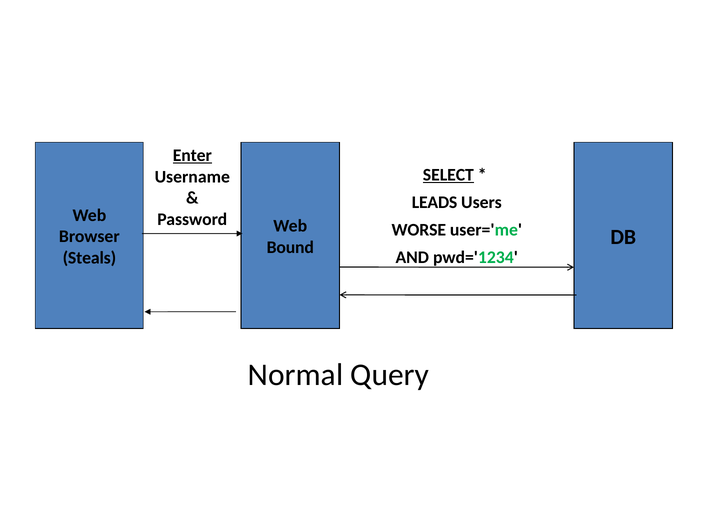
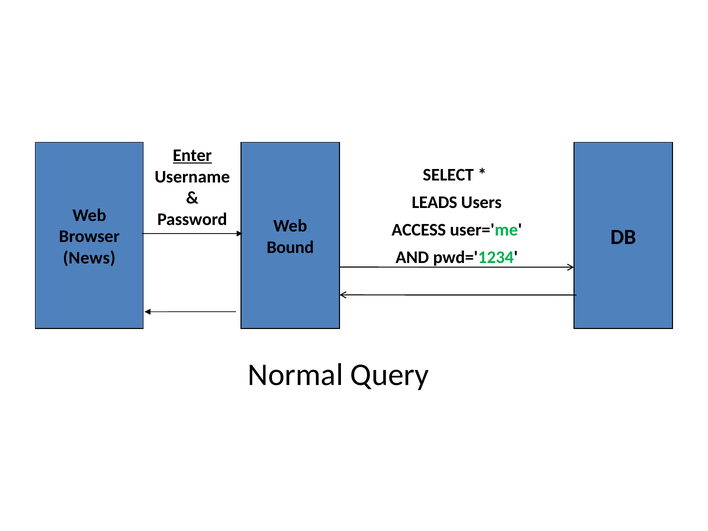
SELECT underline: present -> none
WORSE: WORSE -> ACCESS
Steals: Steals -> News
